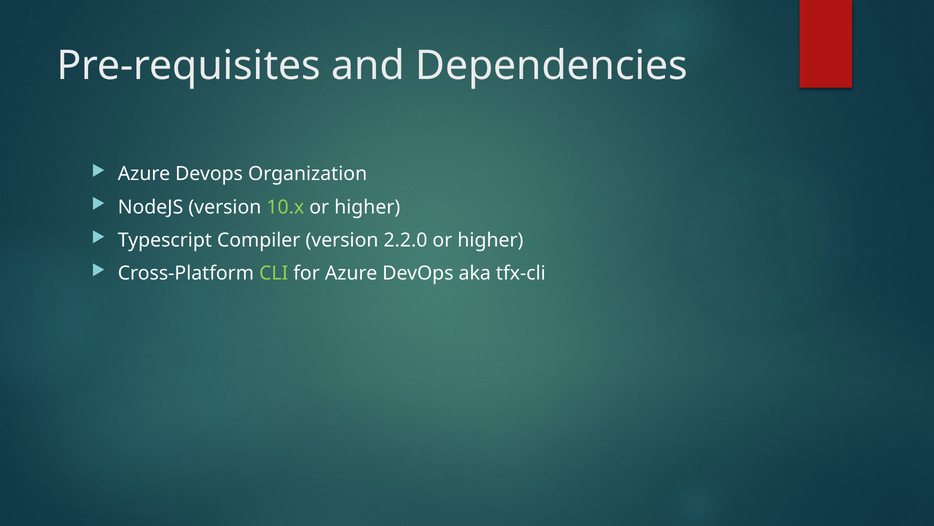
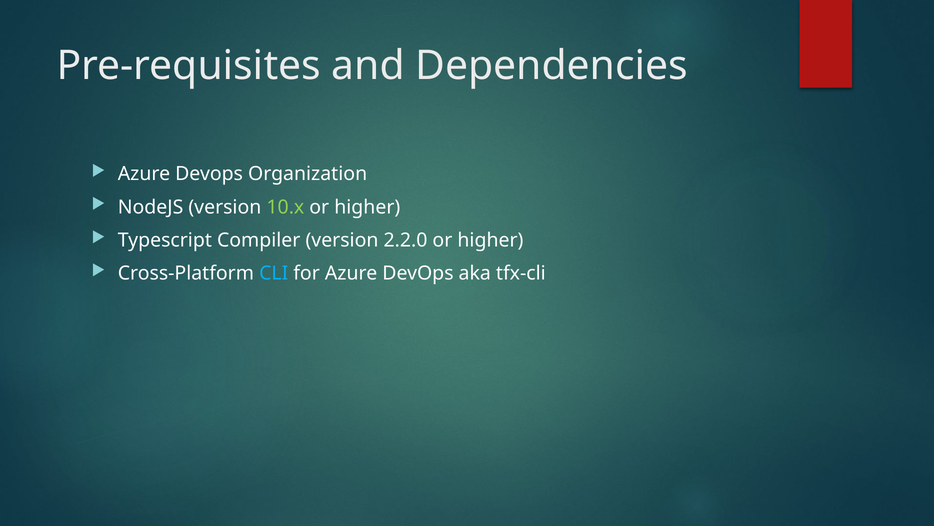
CLI colour: light green -> light blue
